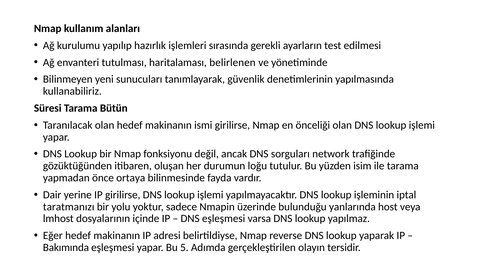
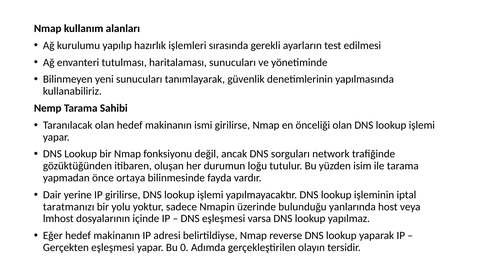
haritalaması belirlenen: belirlenen -> sunucuları
Süresi: Süresi -> Nemp
Bütün: Bütün -> Sahibi
Bakımında: Bakımında -> Gerçekten
5: 5 -> 0
